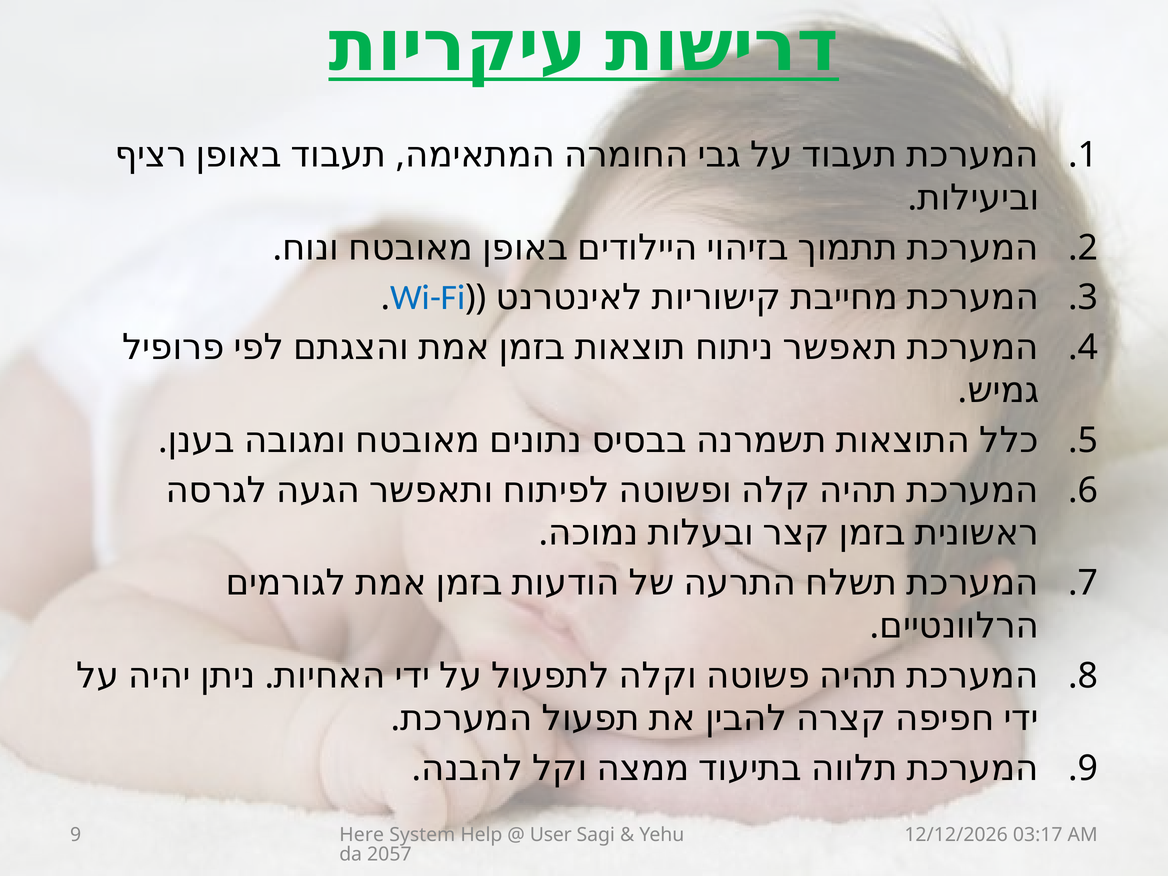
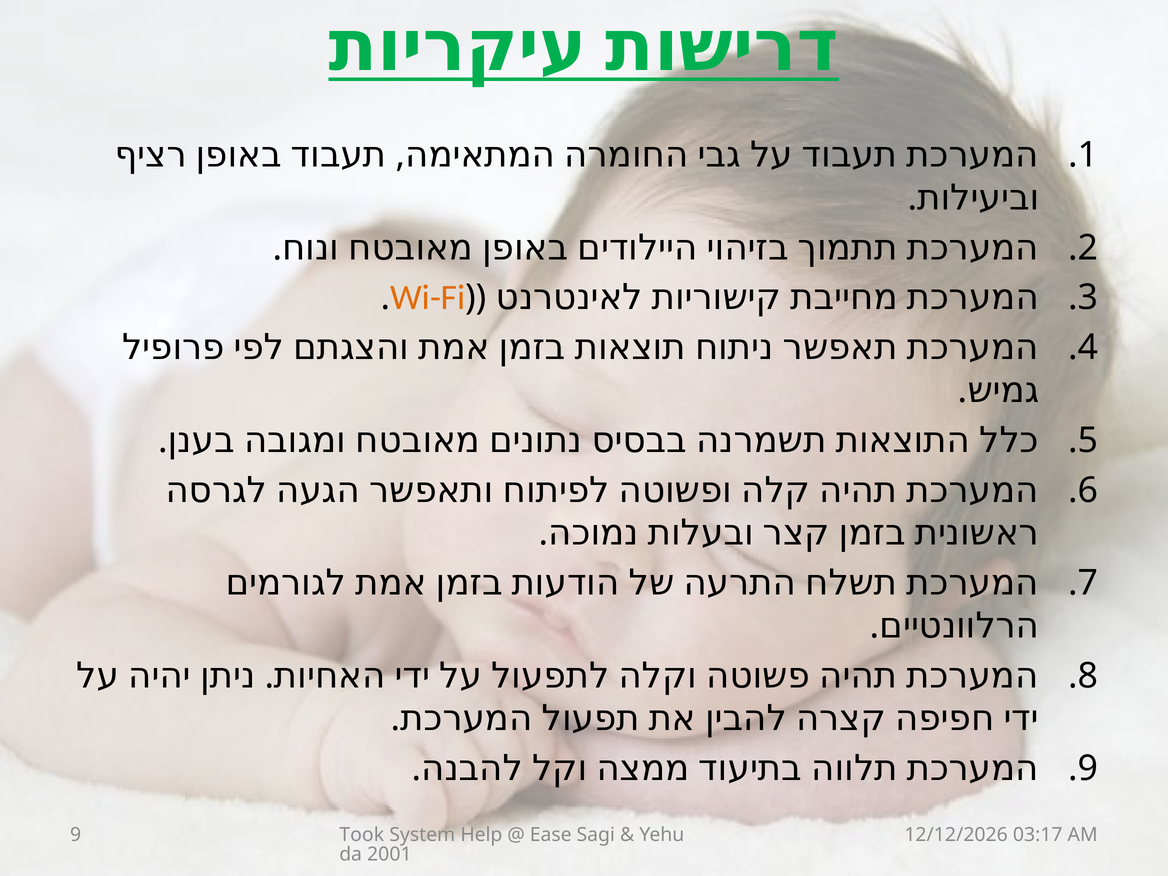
Wi-Fi colour: blue -> orange
Here: Here -> Took
User: User -> Ease
2057: 2057 -> 2001
